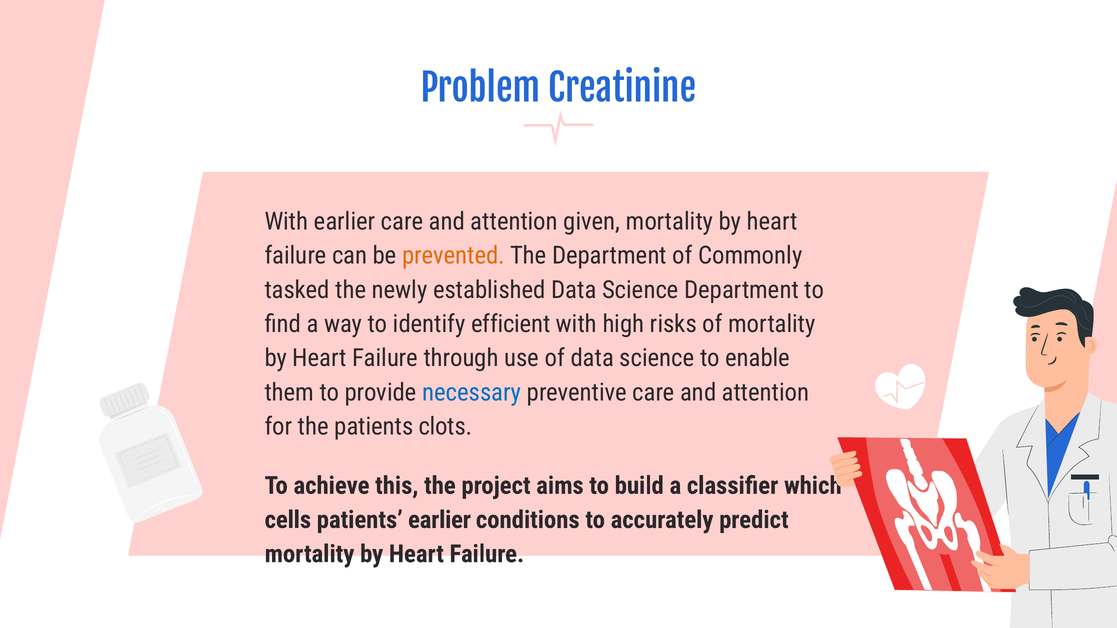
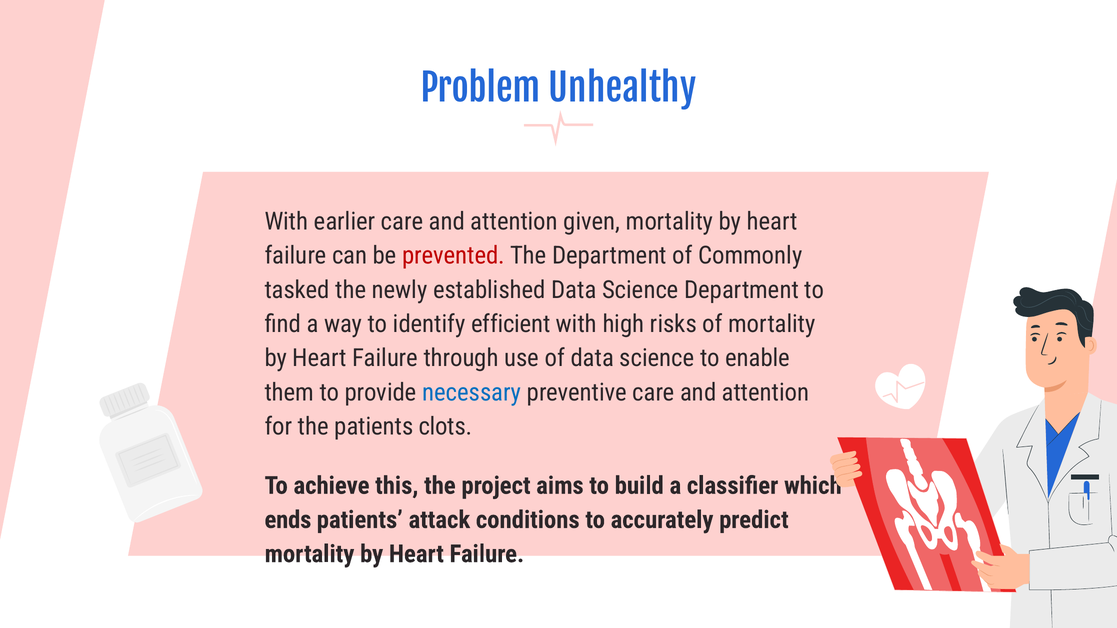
Creatinine: Creatinine -> Unhealthy
prevented colour: orange -> red
cells: cells -> ends
patients earlier: earlier -> attack
